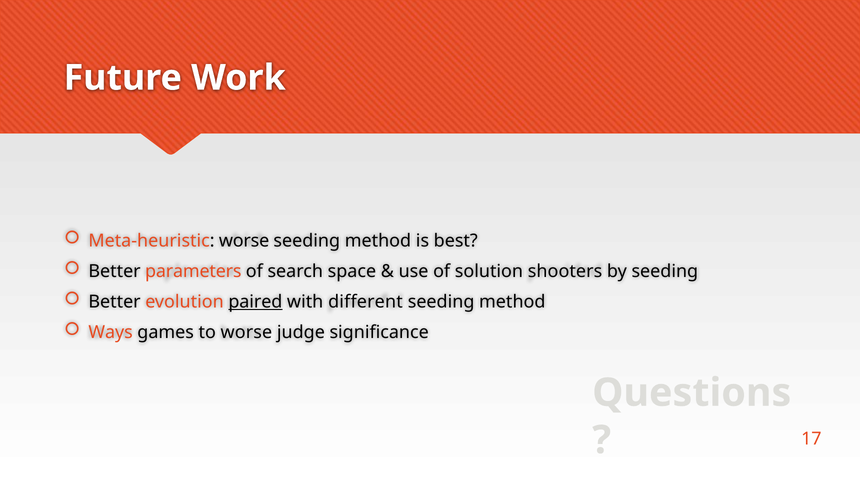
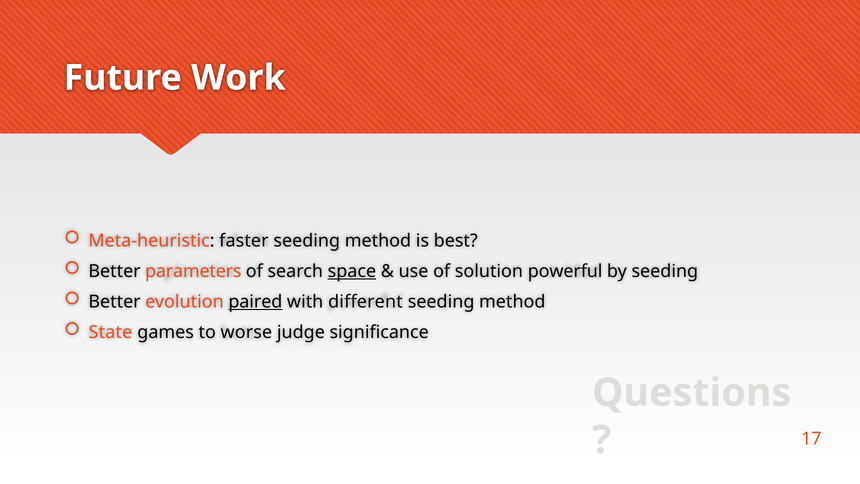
Meta-heuristic worse: worse -> faster
space underline: none -> present
shooters: shooters -> powerful
Ways: Ways -> State
